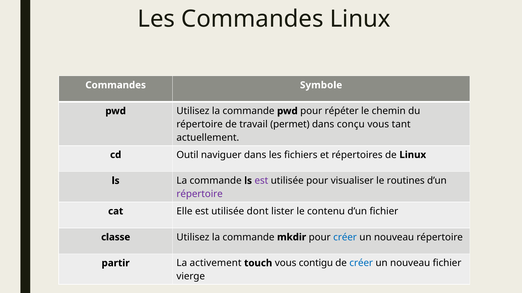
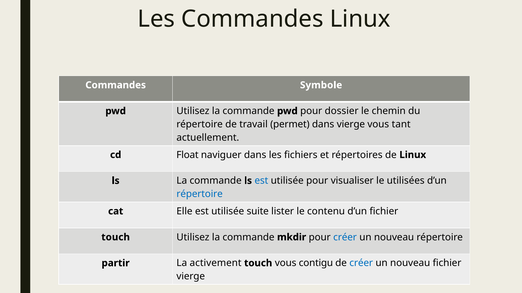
répéter: répéter -> dossier
dans conçu: conçu -> vierge
Outil: Outil -> Float
est at (261, 181) colour: purple -> blue
routines: routines -> utilisées
répertoire at (200, 194) colour: purple -> blue
dont: dont -> suite
classe at (116, 238): classe -> touch
